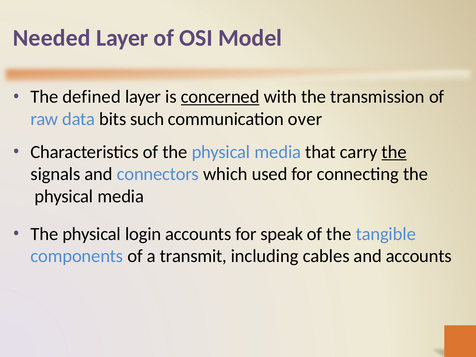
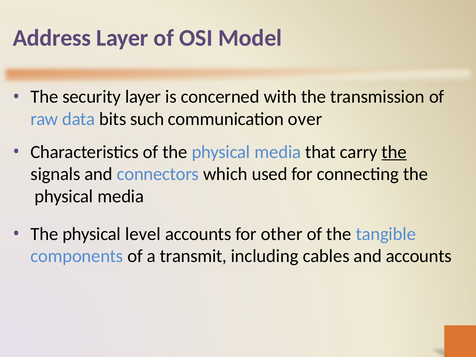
Needed: Needed -> Address
defined: defined -> security
concerned underline: present -> none
login: login -> level
speak: speak -> other
